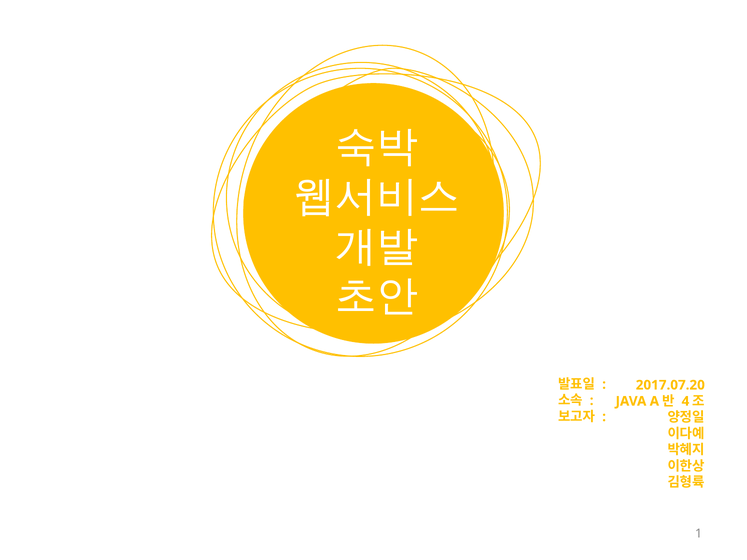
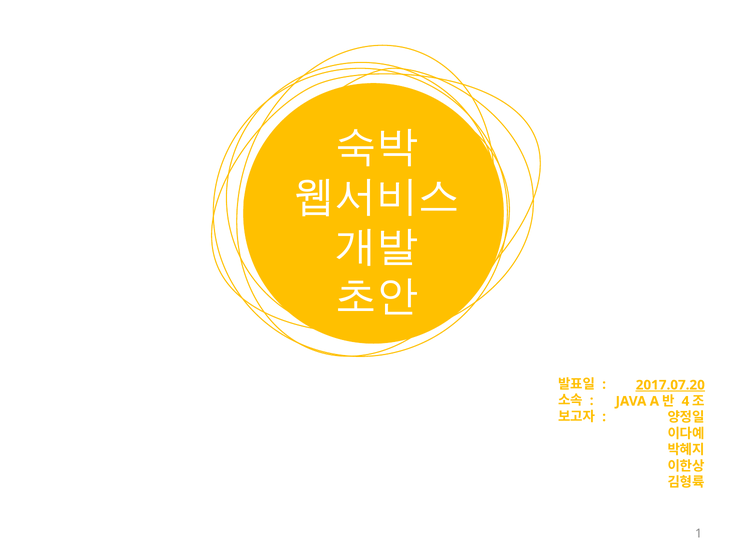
2017.07.20 underline: none -> present
